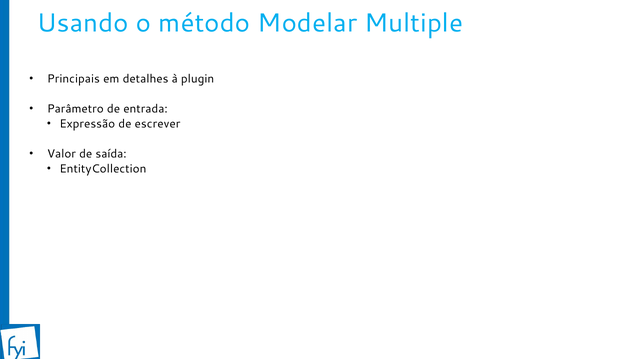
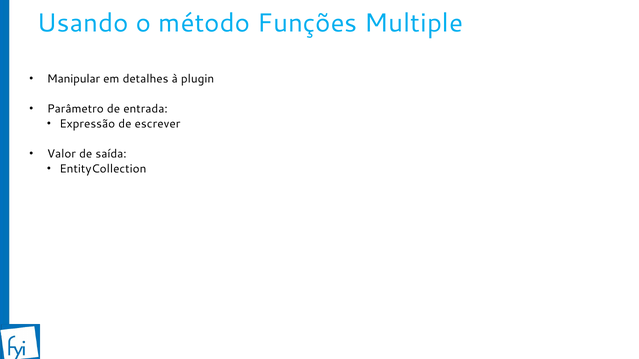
Modelar: Modelar -> Funções
Principais: Principais -> Manipular
